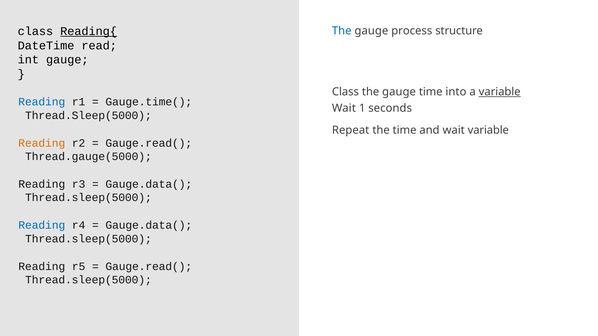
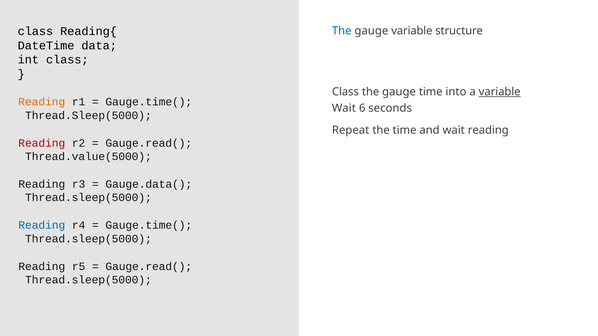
Reading{ underline: present -> none
gauge process: process -> variable
read: read -> data
int gauge: gauge -> class
Reading at (42, 102) colour: blue -> orange
1: 1 -> 6
wait variable: variable -> reading
Reading at (42, 143) colour: orange -> red
Thread.gauge(5000: Thread.gauge(5000 -> Thread.value(5000
Gauge.data( at (149, 226): Gauge.data( -> Gauge.time(
